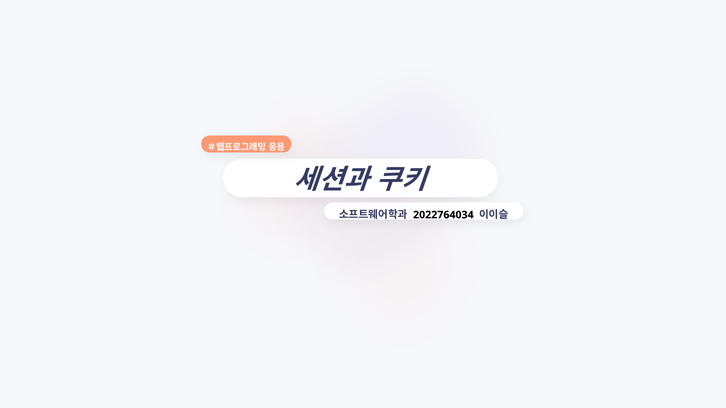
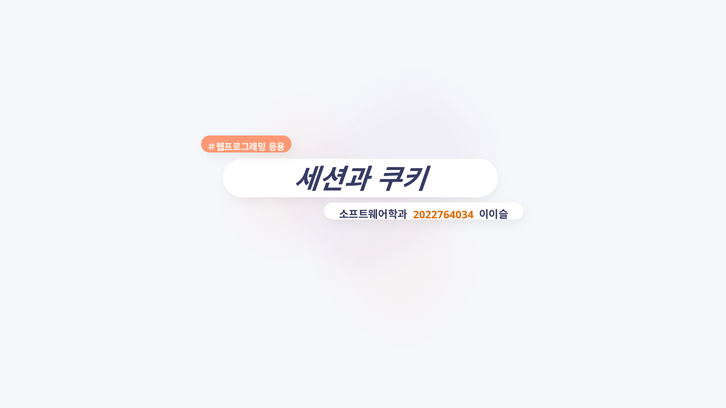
2022764034 colour: black -> orange
